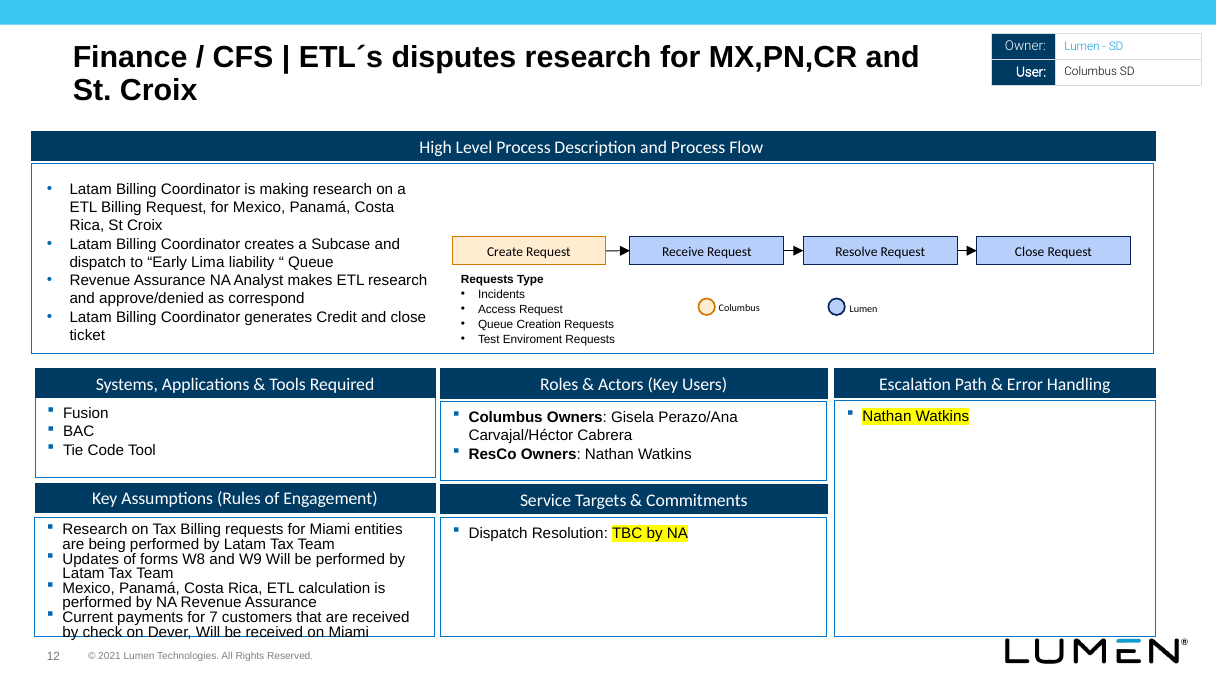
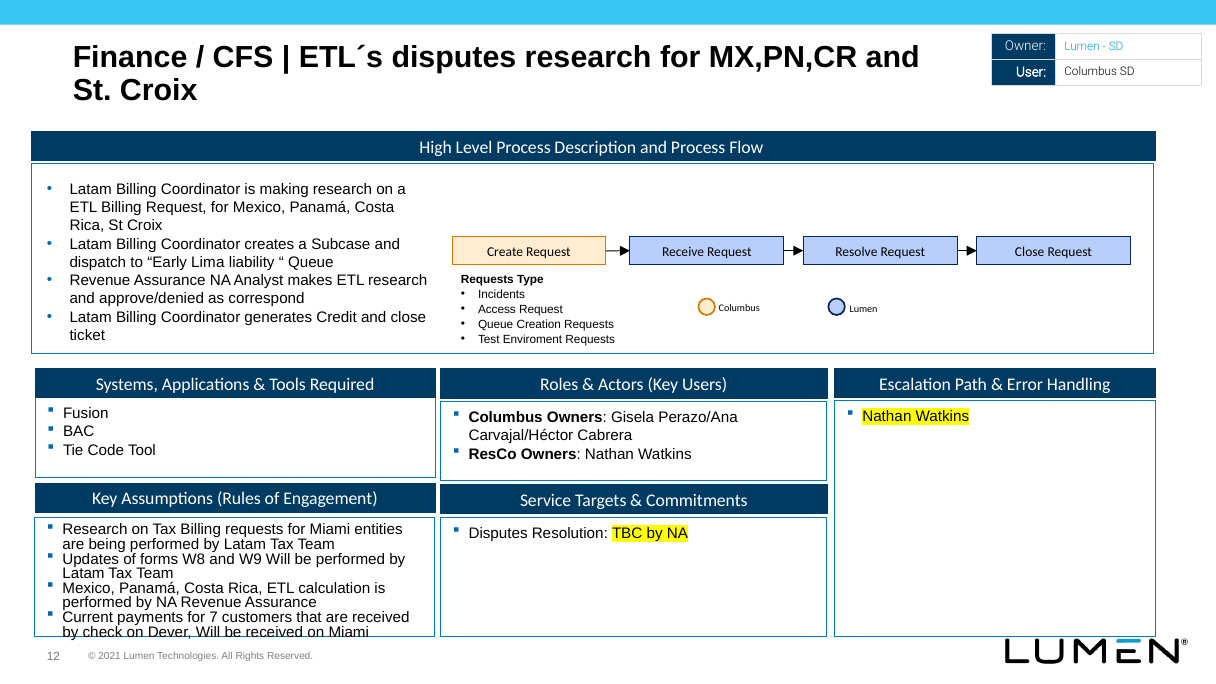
Dispatch at (498, 533): Dispatch -> Disputes
